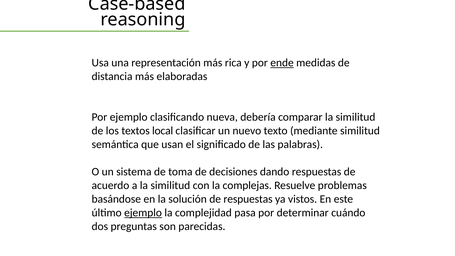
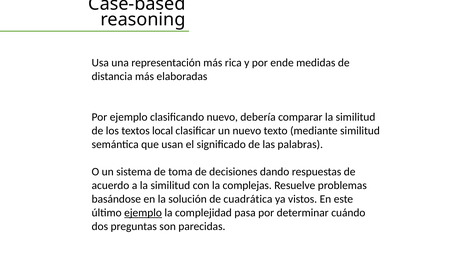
ende underline: present -> none
clasificando nueva: nueva -> nuevo
de respuestas: respuestas -> cuadrática
